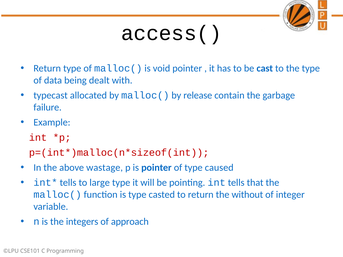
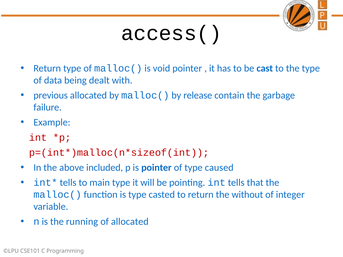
typecast: typecast -> previous
wastage: wastage -> included
large: large -> main
integers: integers -> running
of approach: approach -> allocated
